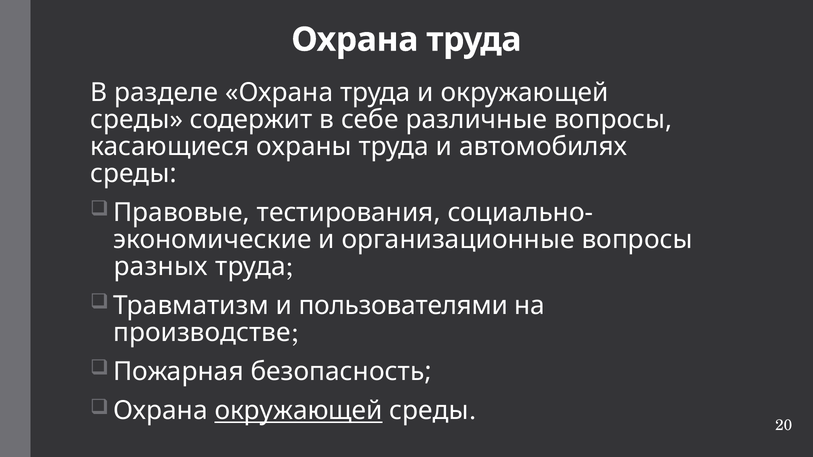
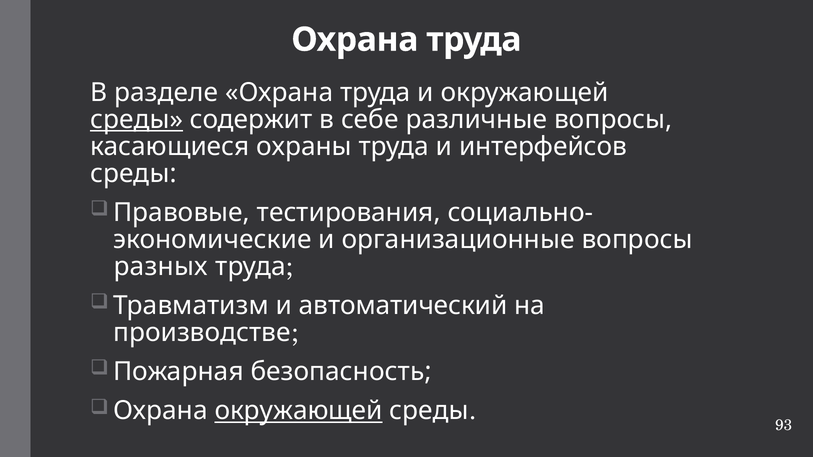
среды at (137, 120) underline: none -> present
автомобилях: автомобилях -> интерфейсов
пользователями: пользователями -> автоматический
20: 20 -> 93
